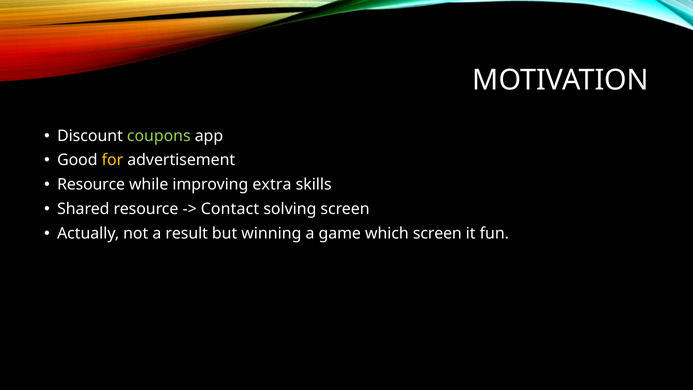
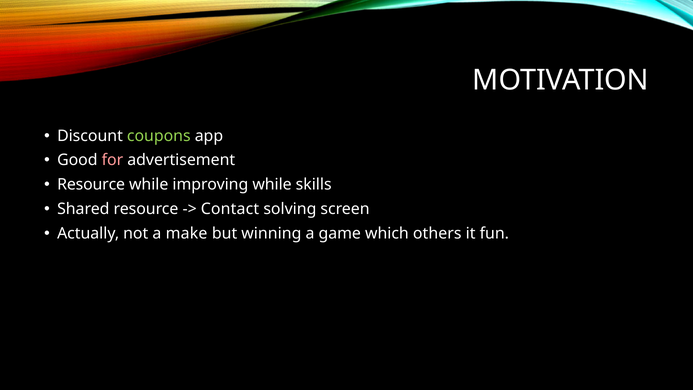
for colour: yellow -> pink
improving extra: extra -> while
result: result -> make
which screen: screen -> others
